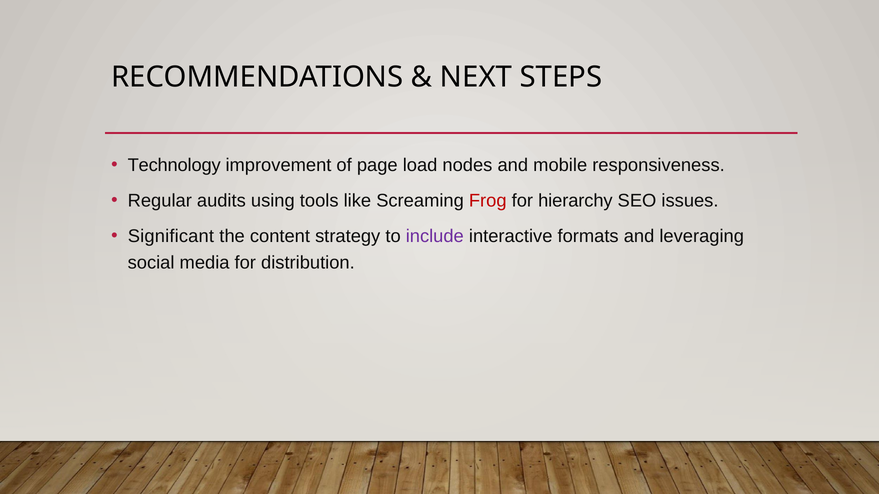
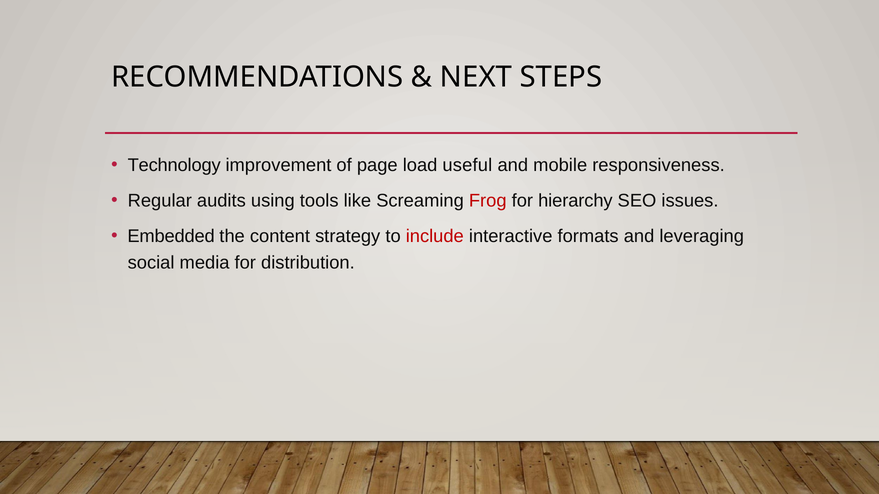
nodes: nodes -> useful
Significant: Significant -> Embedded
include colour: purple -> red
